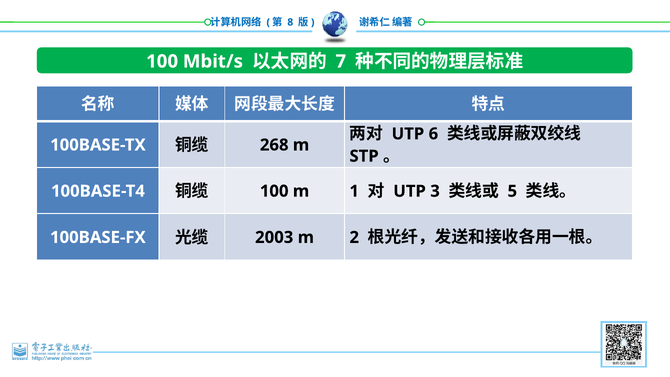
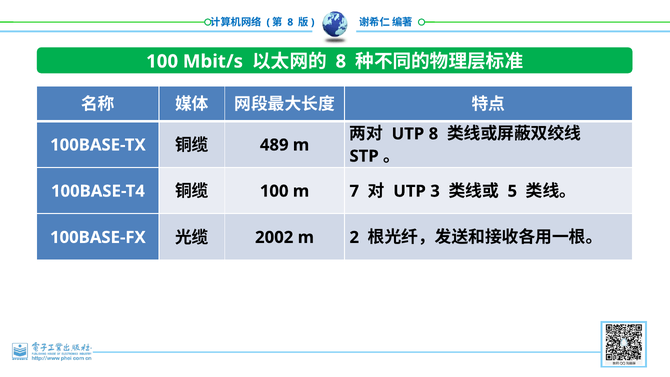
7 at (341, 61): 7 -> 8
UTP 6: 6 -> 8
268: 268 -> 489
1: 1 -> 7
2003: 2003 -> 2002
